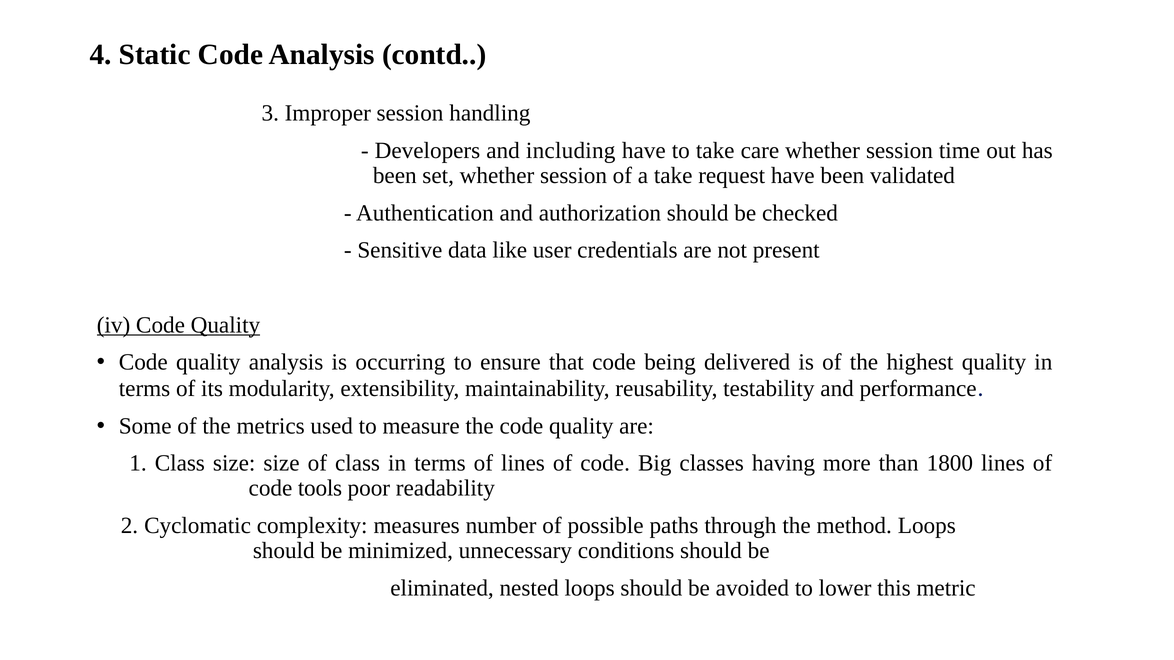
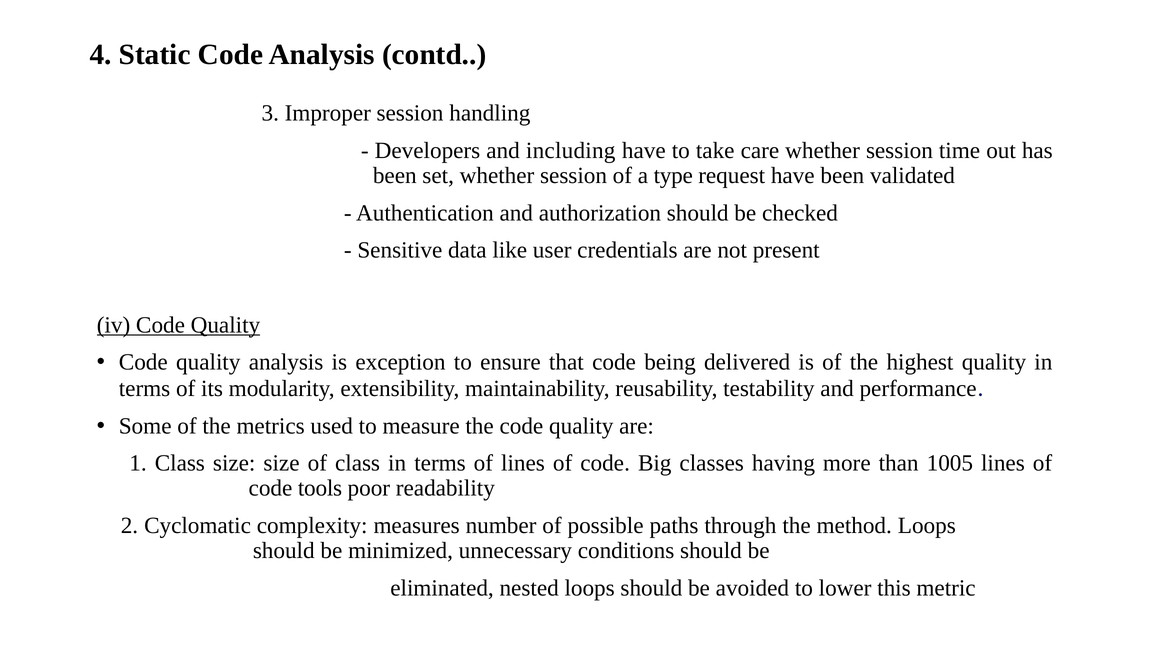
a take: take -> type
occurring: occurring -> exception
1800: 1800 -> 1005
